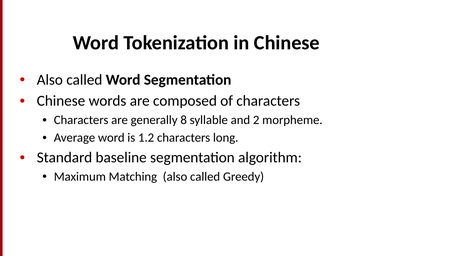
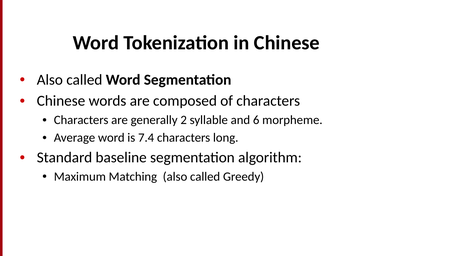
8: 8 -> 2
2: 2 -> 6
1.2: 1.2 -> 7.4
